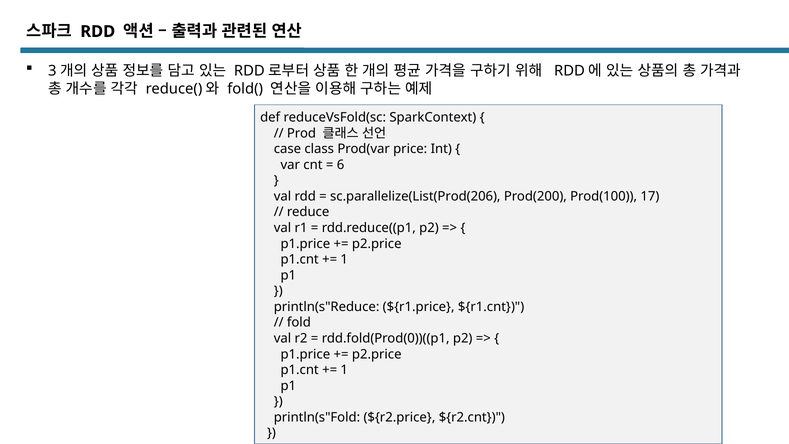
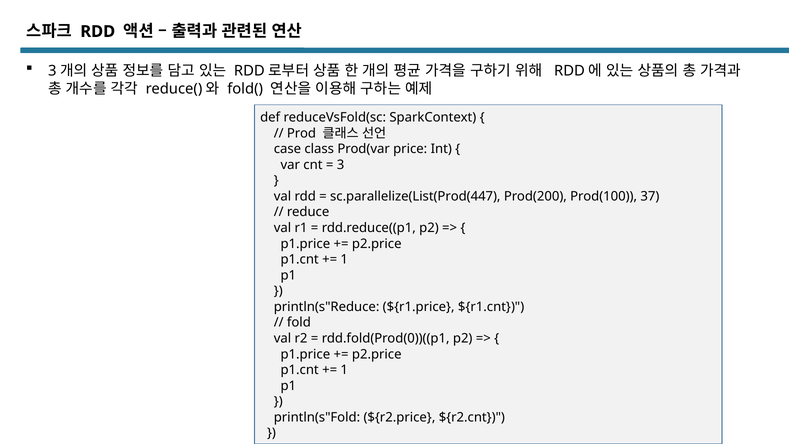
6: 6 -> 3
sc.parallelize(List(Prod(206: sc.parallelize(List(Prod(206 -> sc.parallelize(List(Prod(447
17: 17 -> 37
